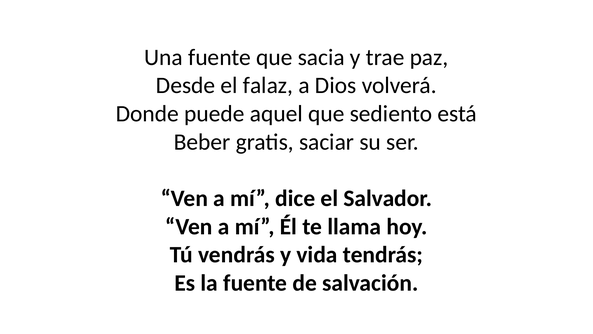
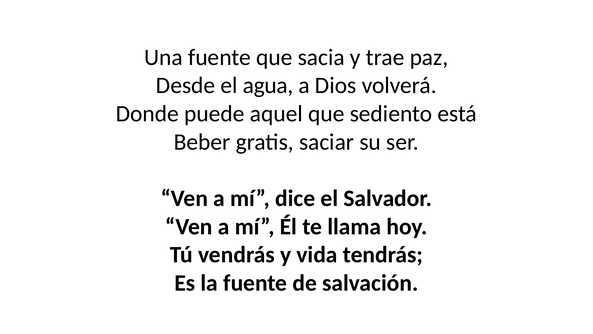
falaz: falaz -> agua
